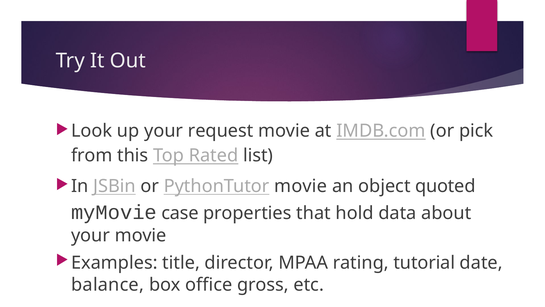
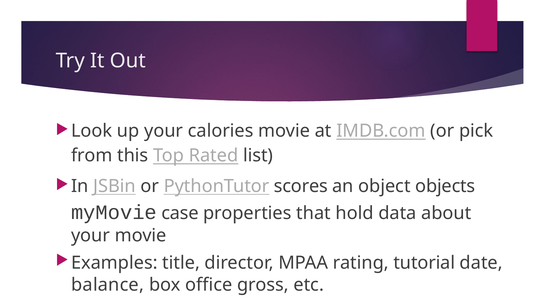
request: request -> calories
PythonTutor movie: movie -> scores
quoted: quoted -> objects
